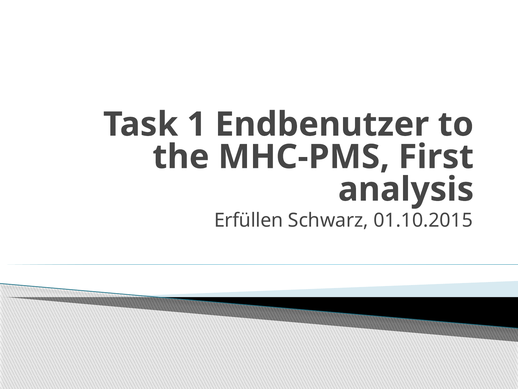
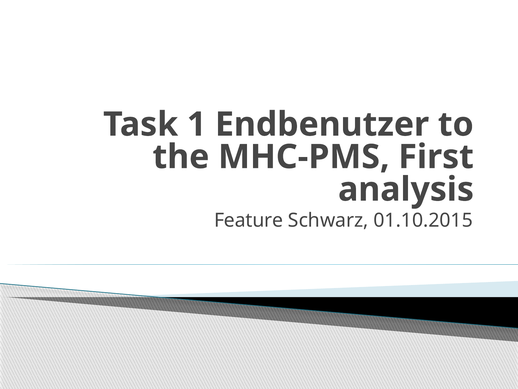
Erfüllen: Erfüllen -> Feature
